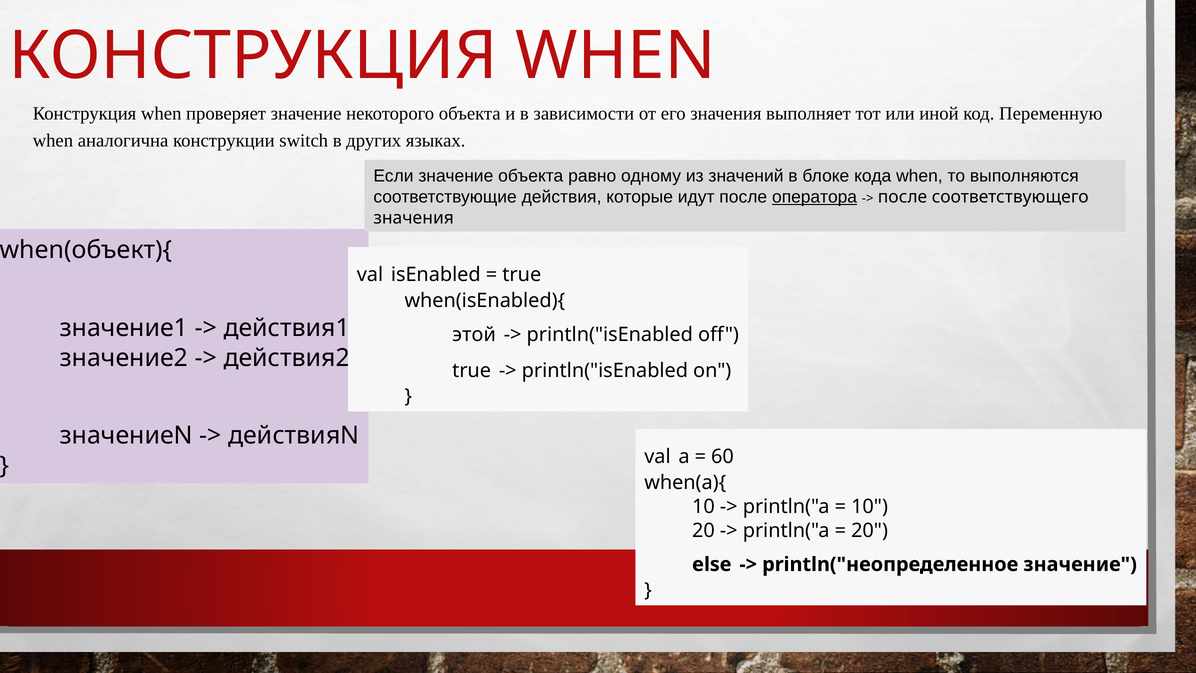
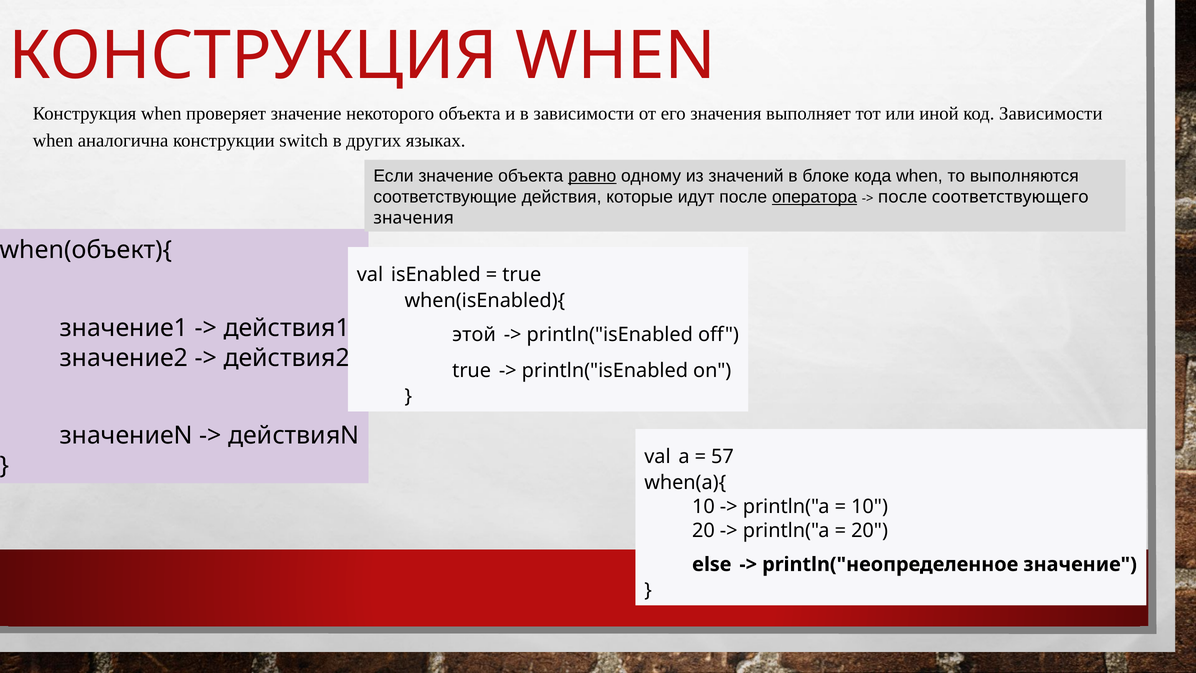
код Переменную: Переменную -> Зависимости
равно underline: none -> present
60: 60 -> 57
